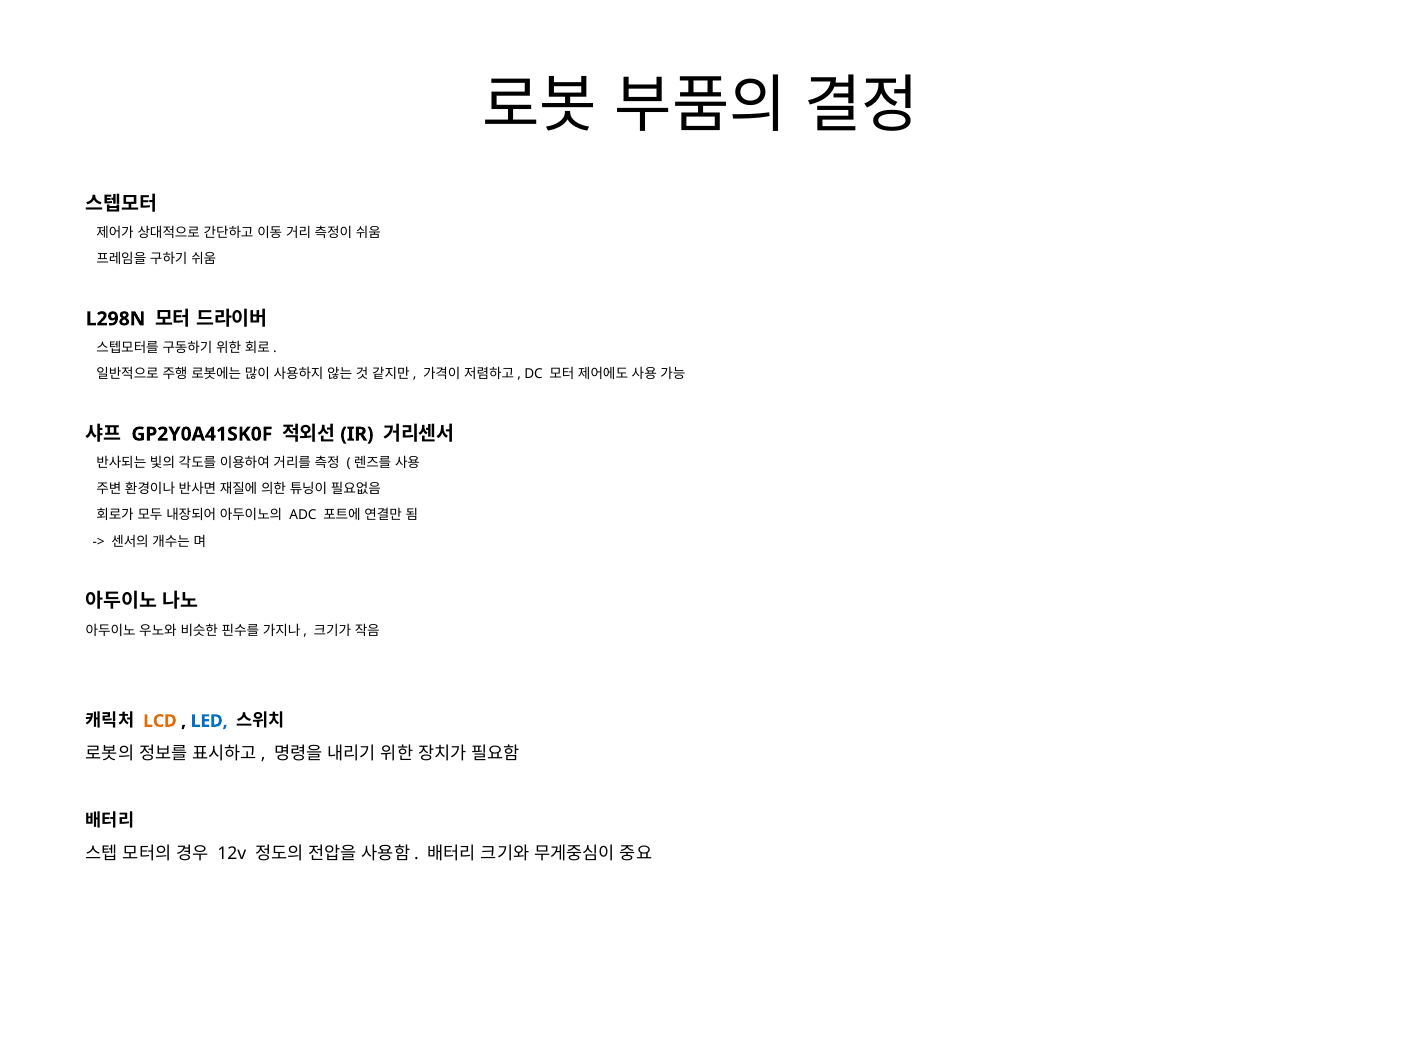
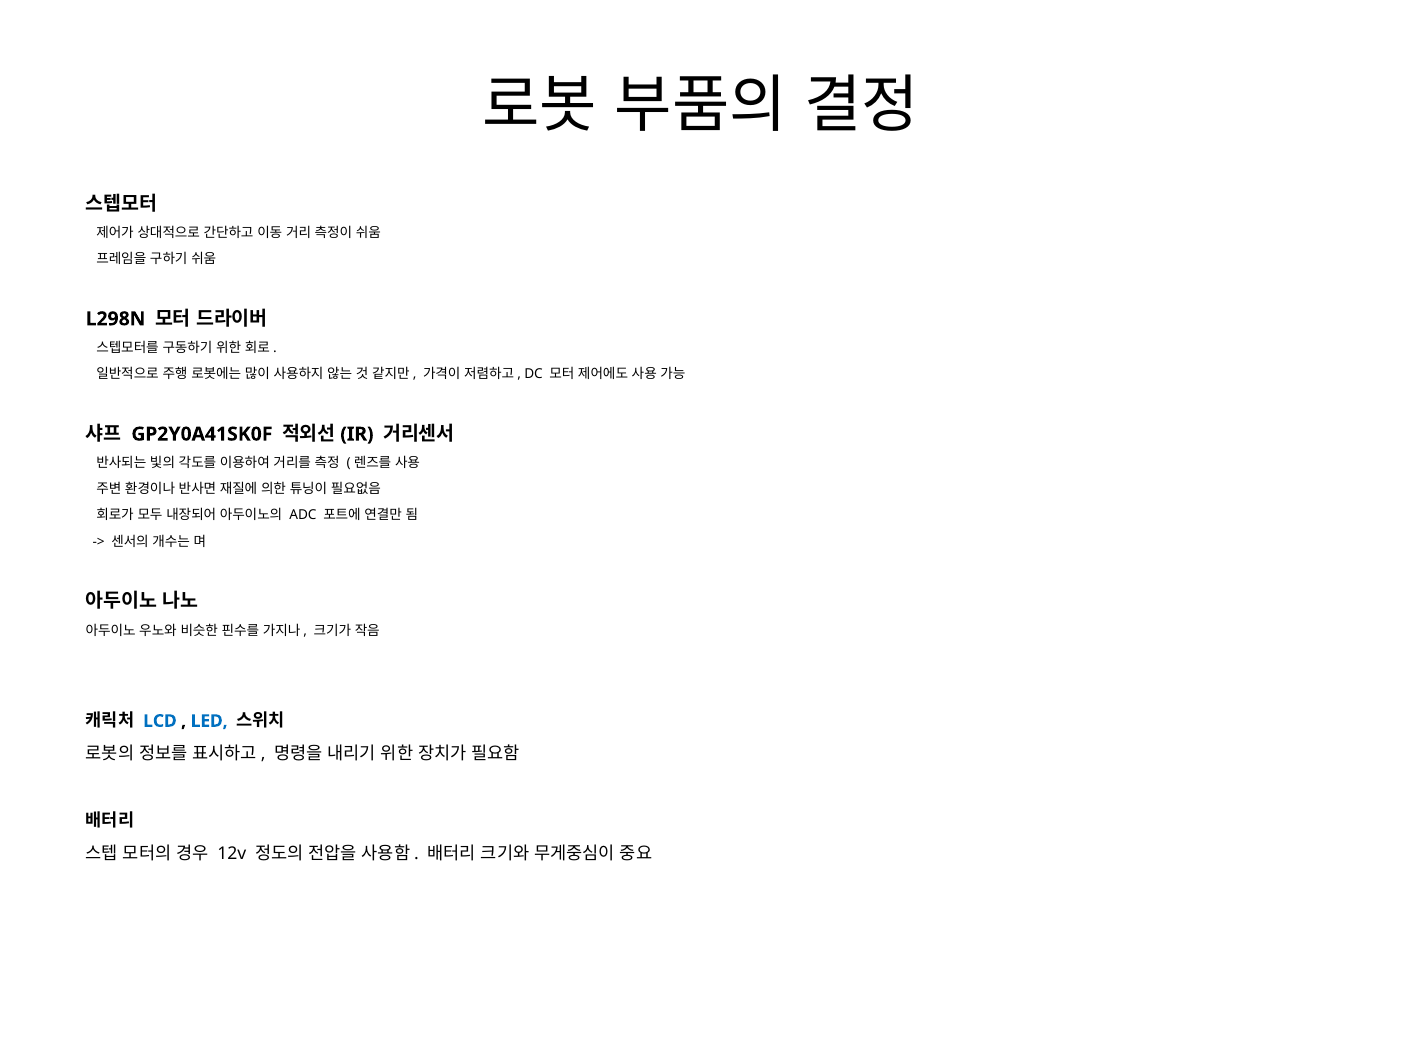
LCD colour: orange -> blue
